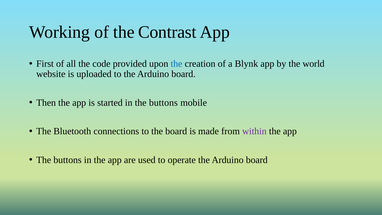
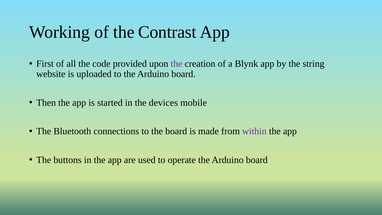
the at (176, 64) colour: blue -> purple
world: world -> string
in the buttons: buttons -> devices
